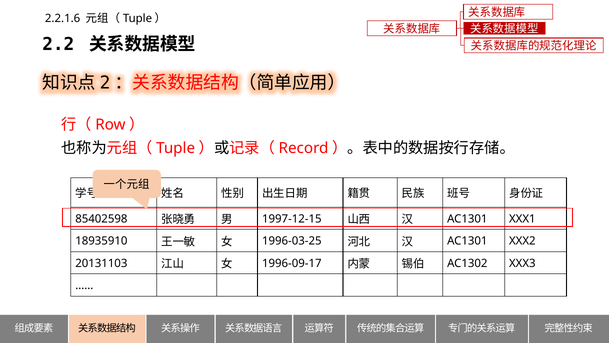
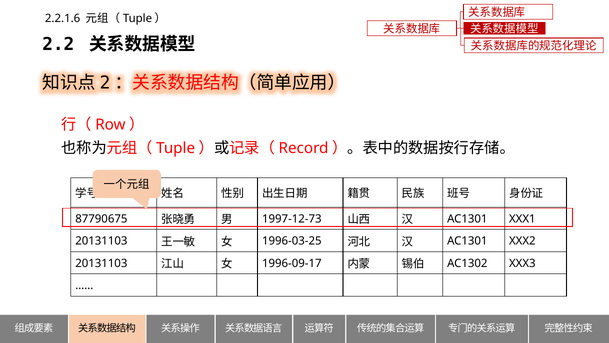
85402598: 85402598 -> 87790675
1997-12-15: 1997-12-15 -> 1997-12-73
18935910 at (101, 241): 18935910 -> 20131103
